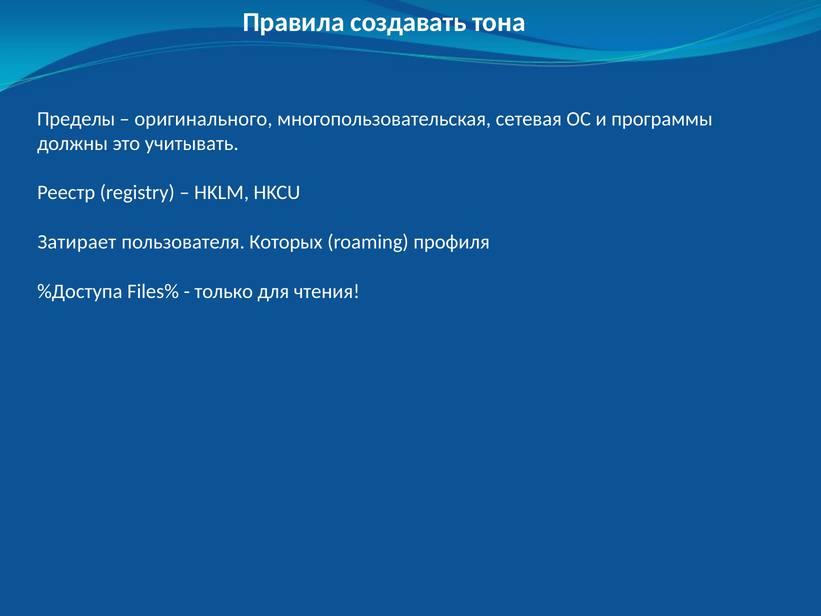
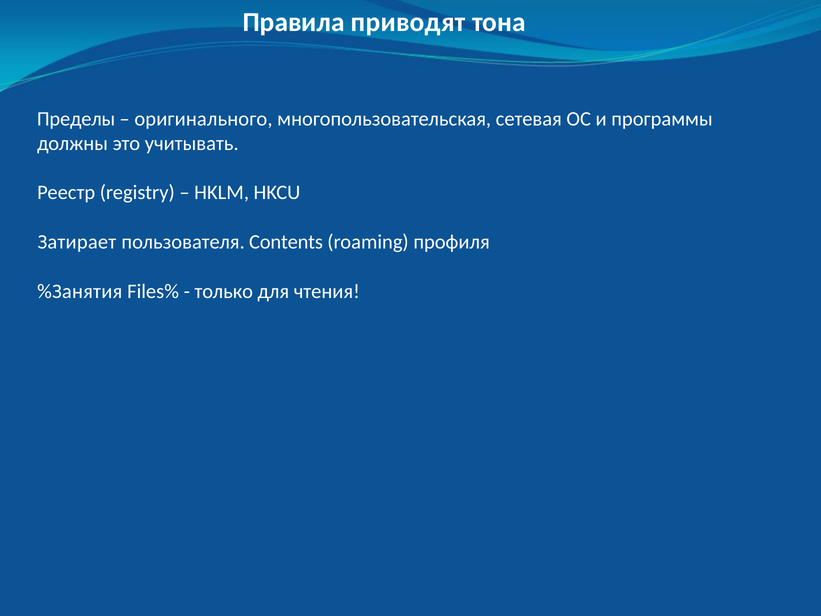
создавать: создавать -> приводят
Которых: Которых -> Contents
%Доступа: %Доступа -> %Занятия
